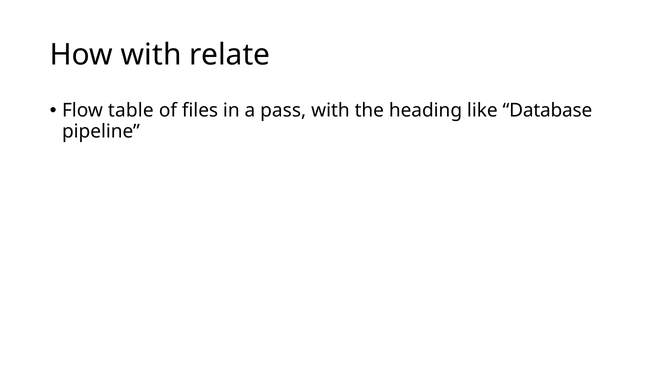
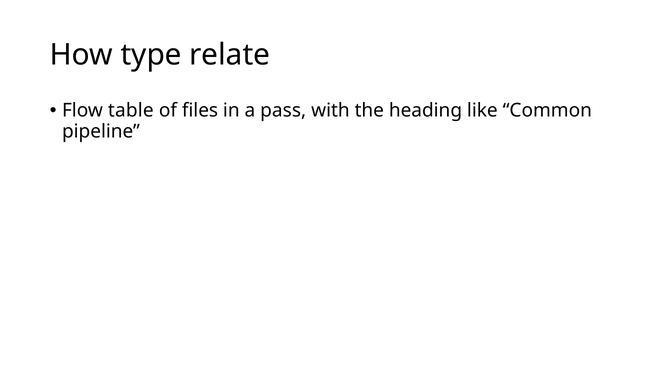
How with: with -> type
Database: Database -> Common
